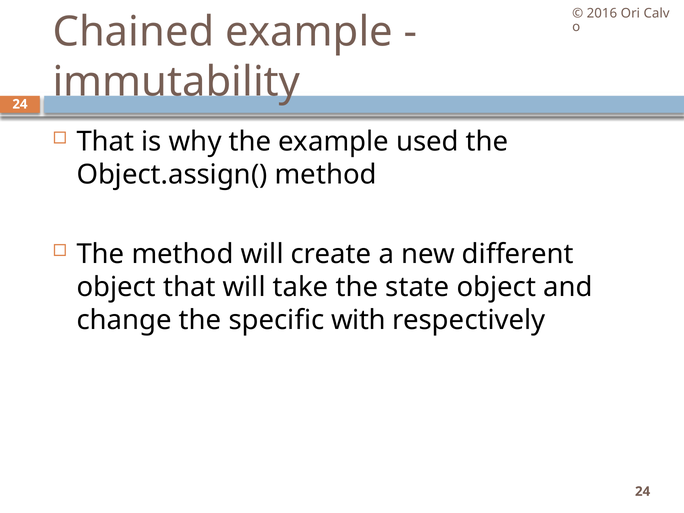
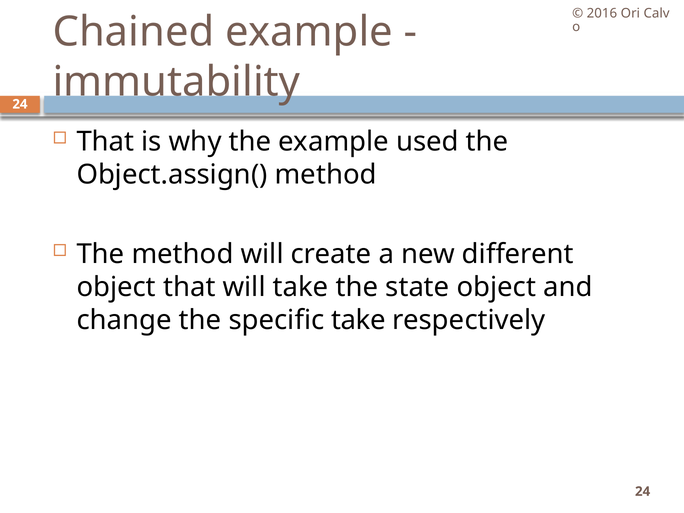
specific with: with -> take
